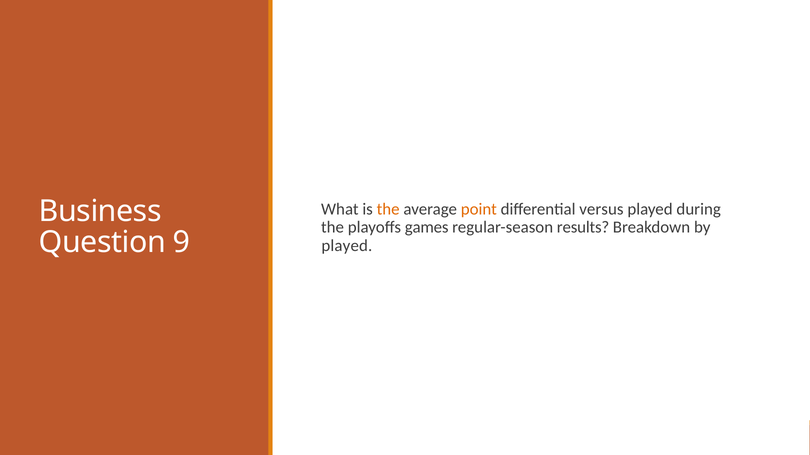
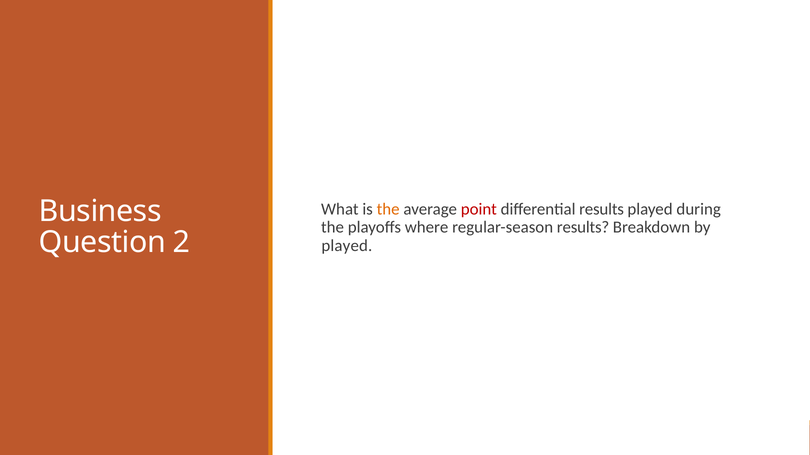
point colour: orange -> red
differential versus: versus -> results
games: games -> where
9: 9 -> 2
